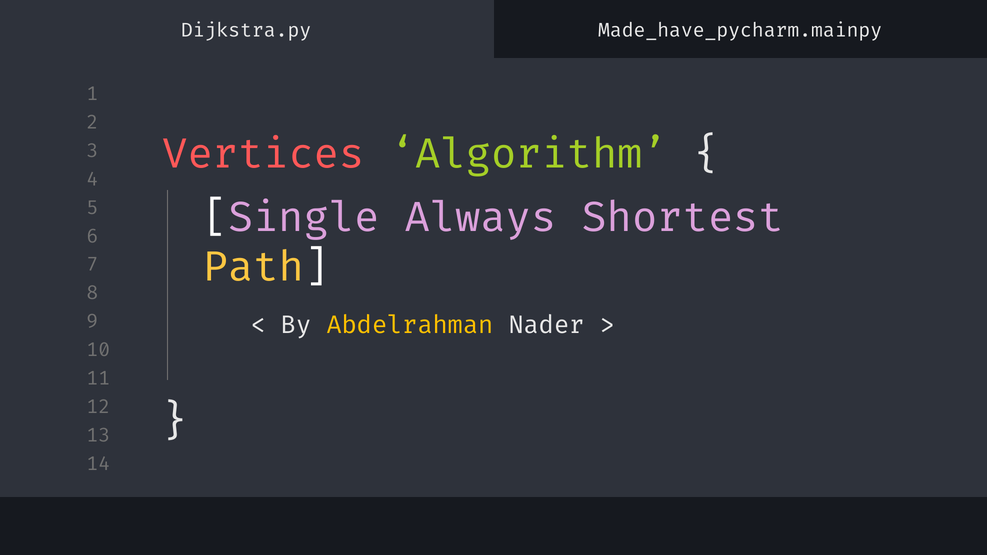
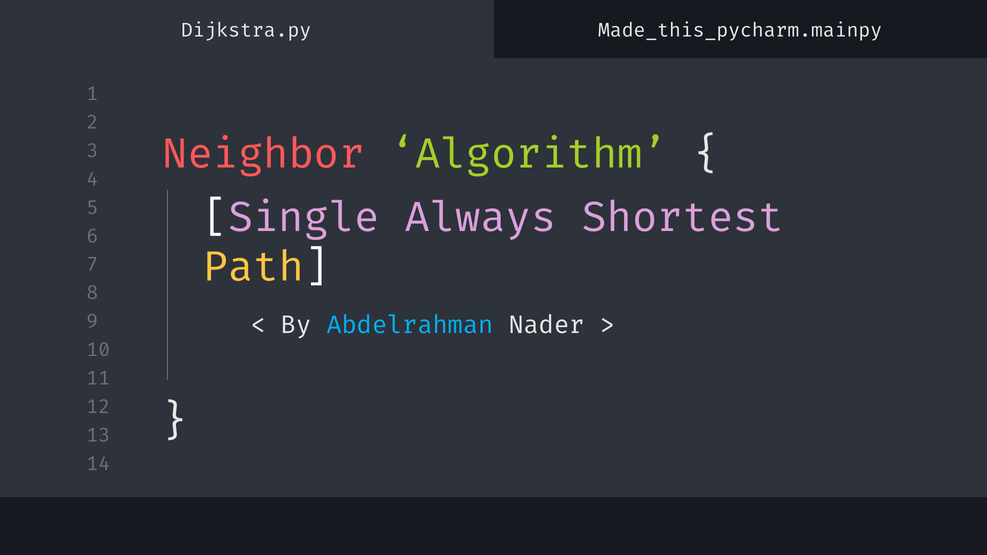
Made_have_pycharm.mainpy: Made_have_pycharm.mainpy -> Made_this_pycharm.mainpy
Vertices: Vertices -> Neighbor
Abdelrahman colour: yellow -> light blue
